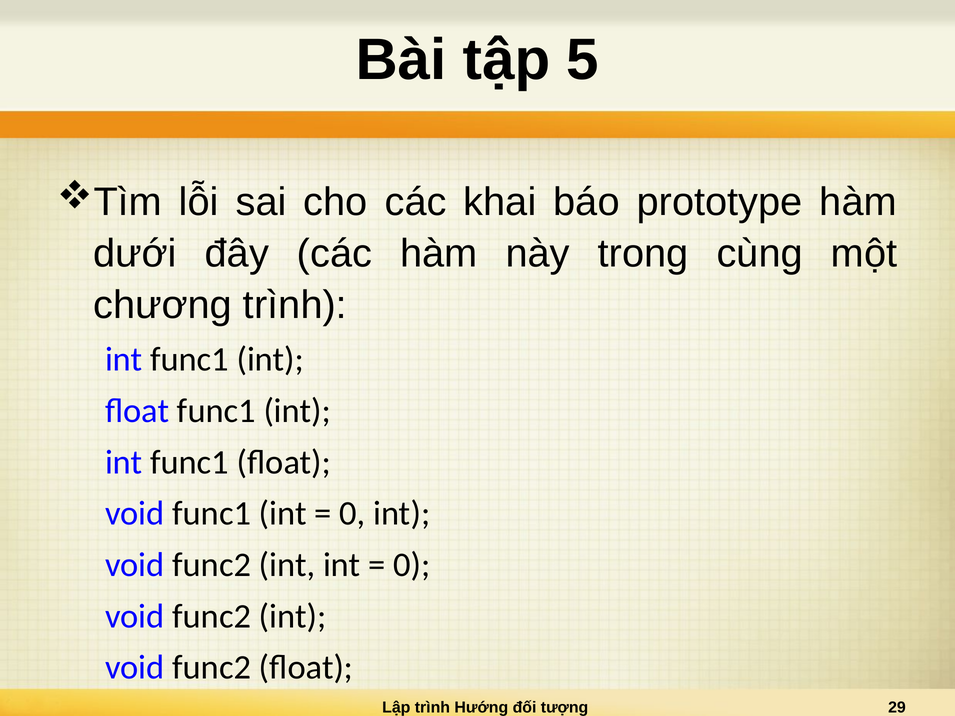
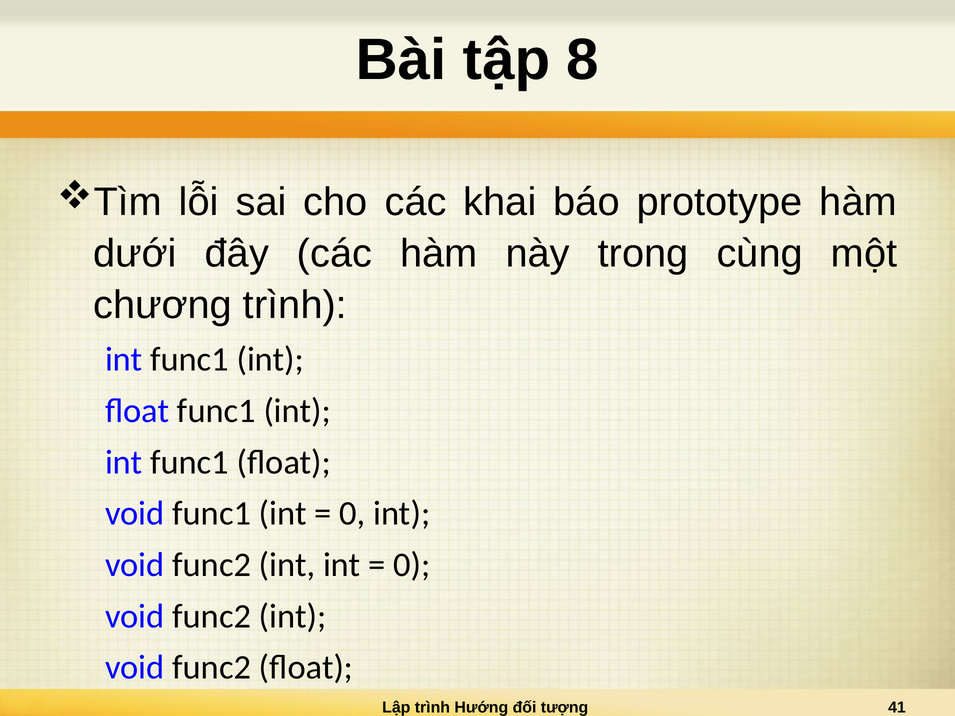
5: 5 -> 8
29: 29 -> 41
